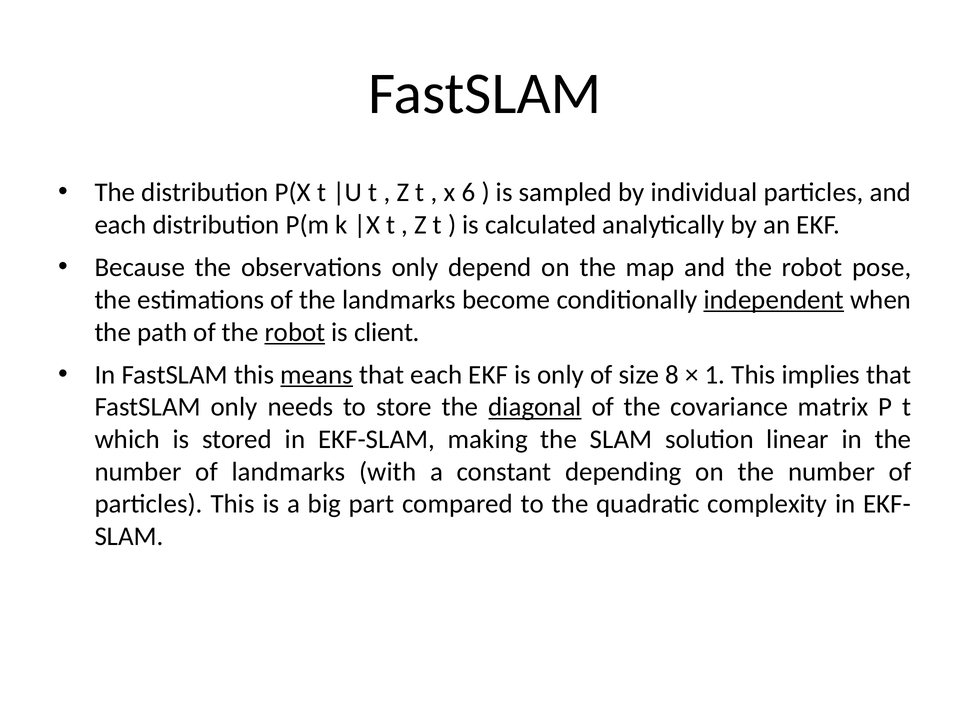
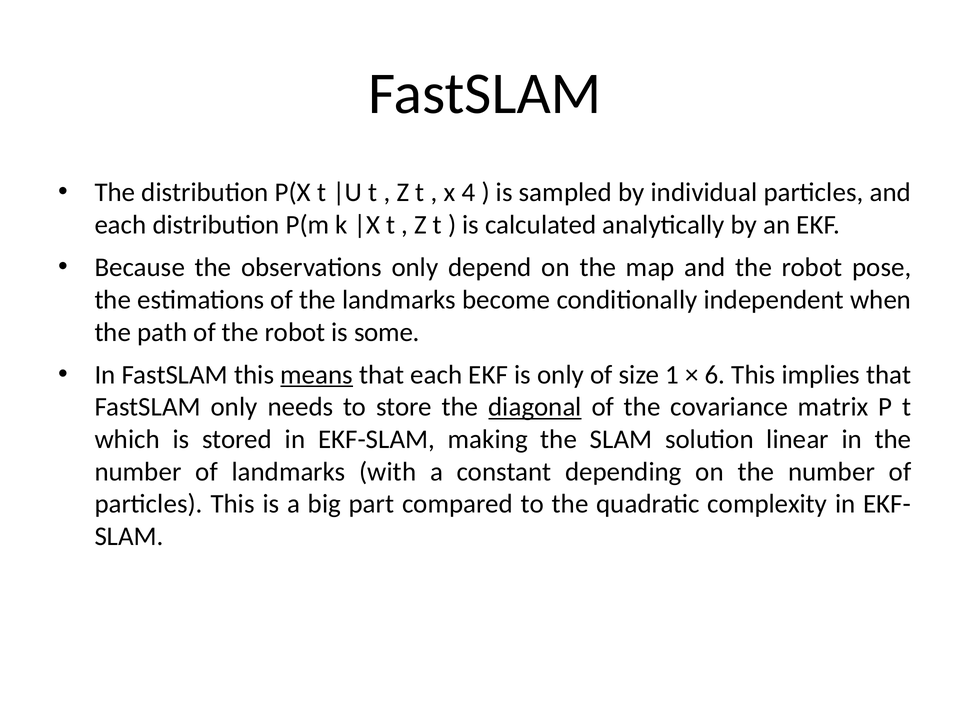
6: 6 -> 4
independent underline: present -> none
robot at (295, 332) underline: present -> none
client: client -> some
8: 8 -> 1
1: 1 -> 6
